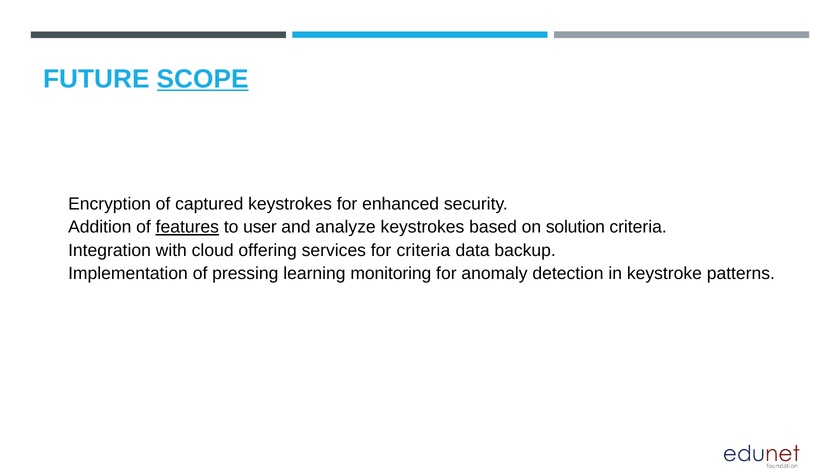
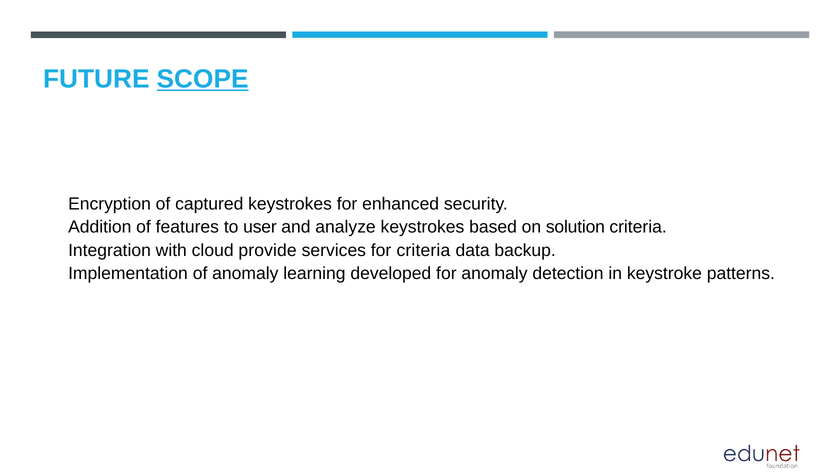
features underline: present -> none
offering: offering -> provide
of pressing: pressing -> anomaly
monitoring: monitoring -> developed
